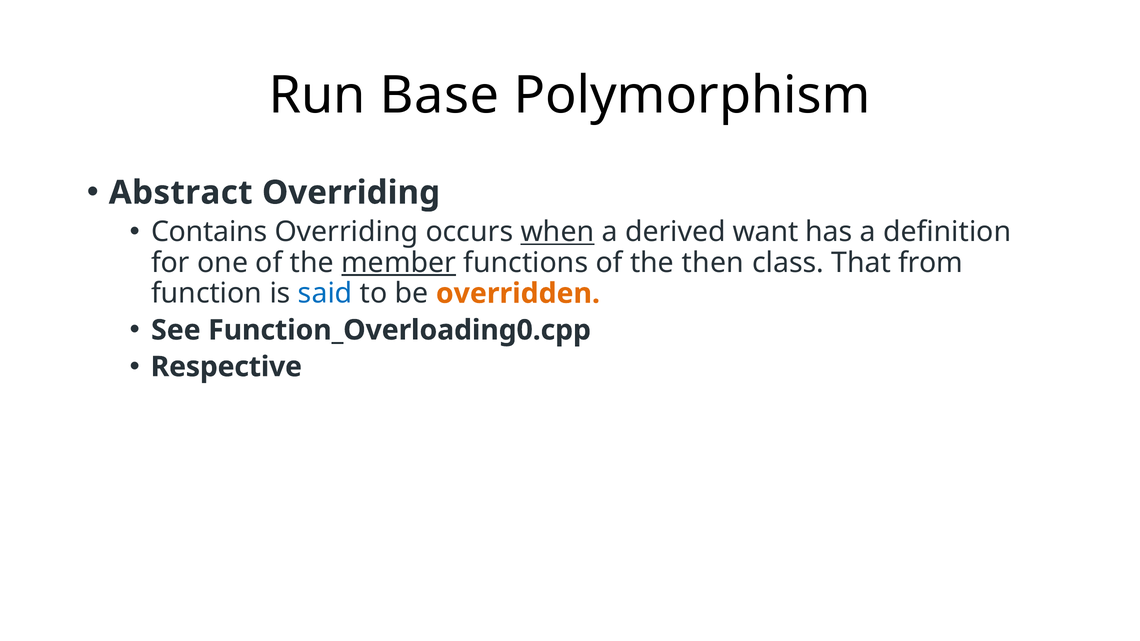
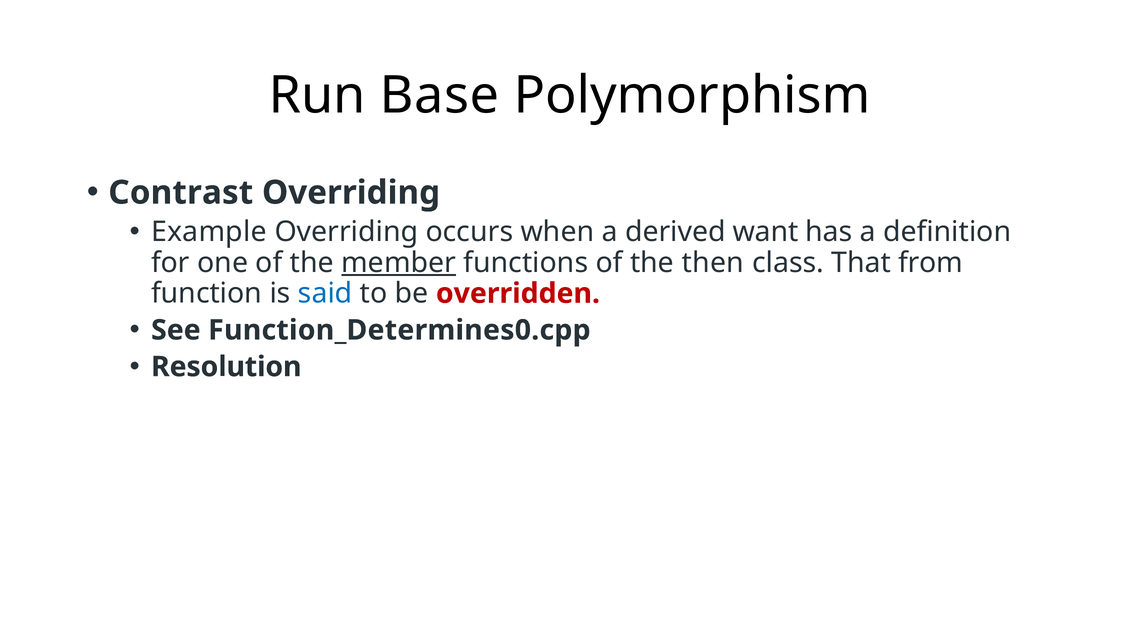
Abstract: Abstract -> Contrast
Contains: Contains -> Example
when underline: present -> none
overridden colour: orange -> red
Function_Overloading0.cpp: Function_Overloading0.cpp -> Function_Determines0.cpp
Respective: Respective -> Resolution
